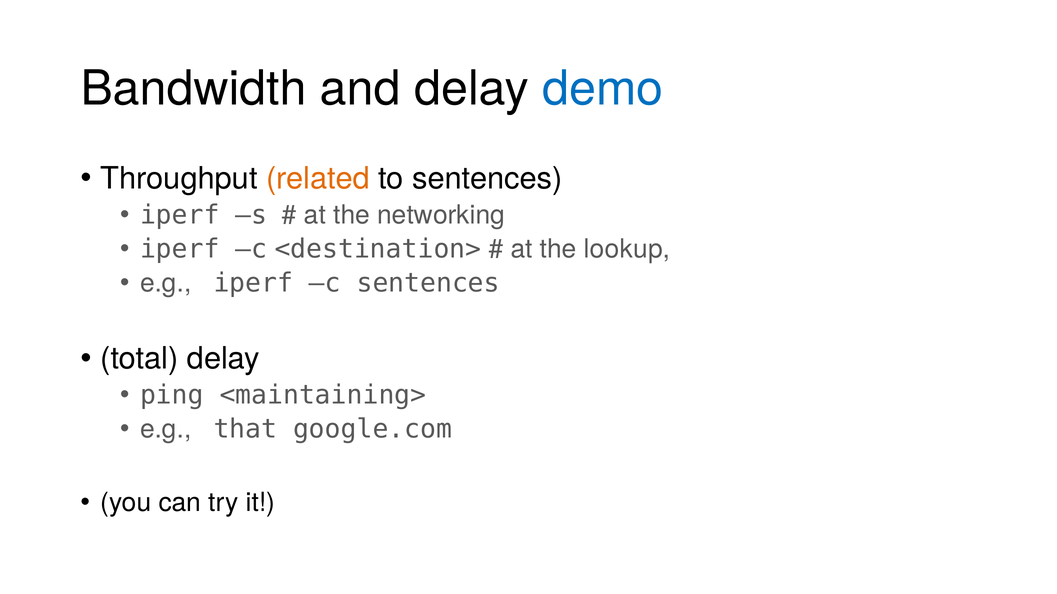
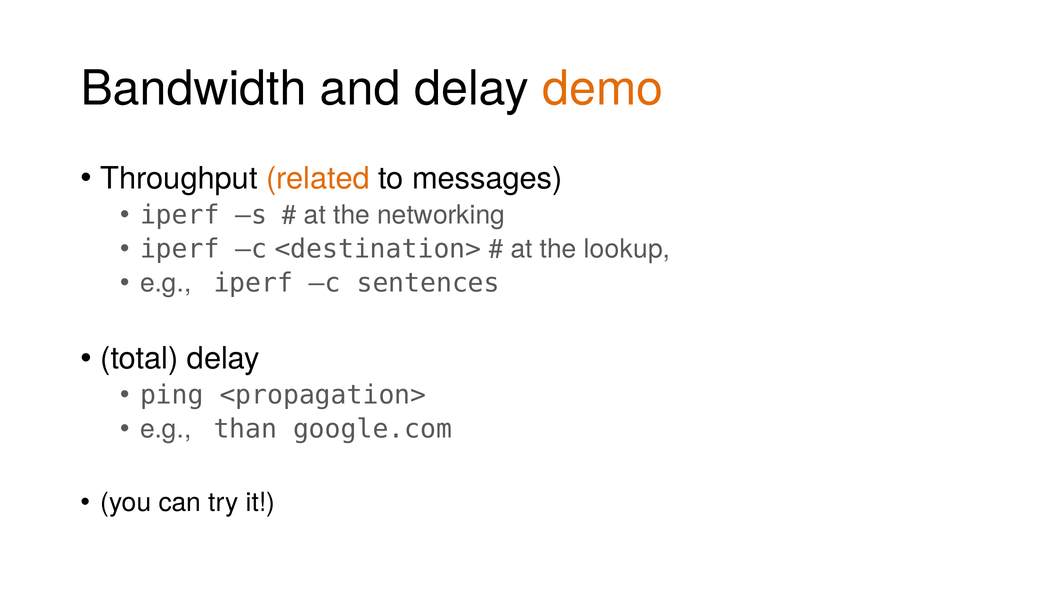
demo colour: blue -> orange
to sentences: sentences -> messages
<maintaining>: <maintaining> -> <propagation>
that: that -> than
